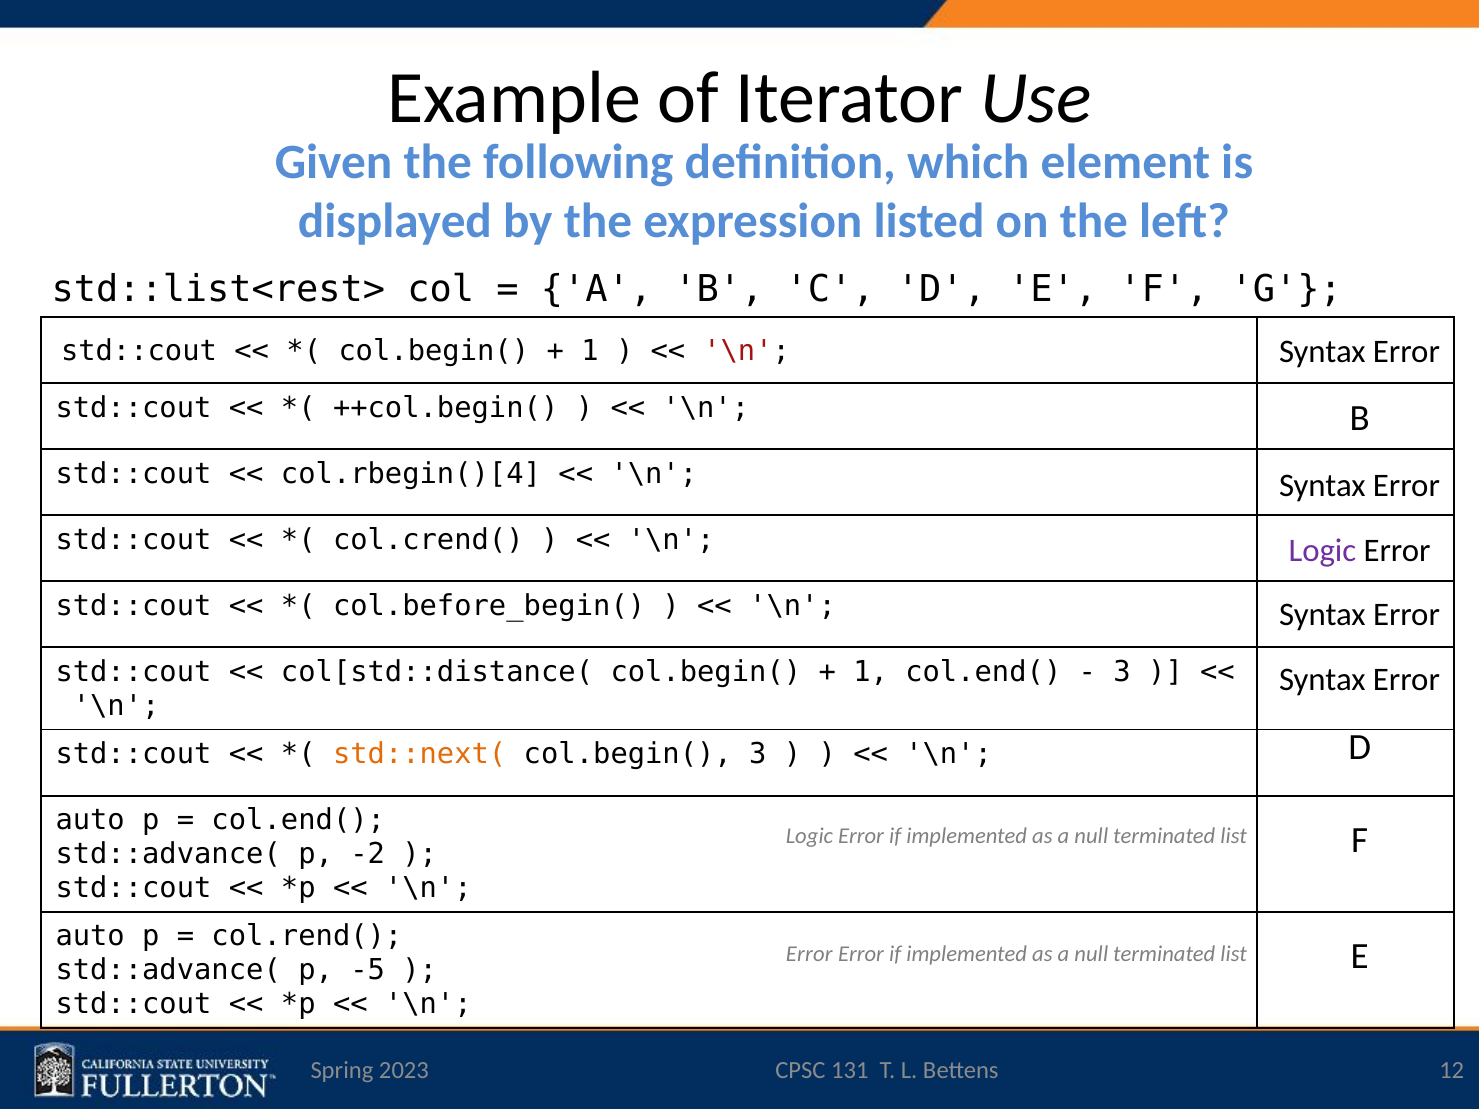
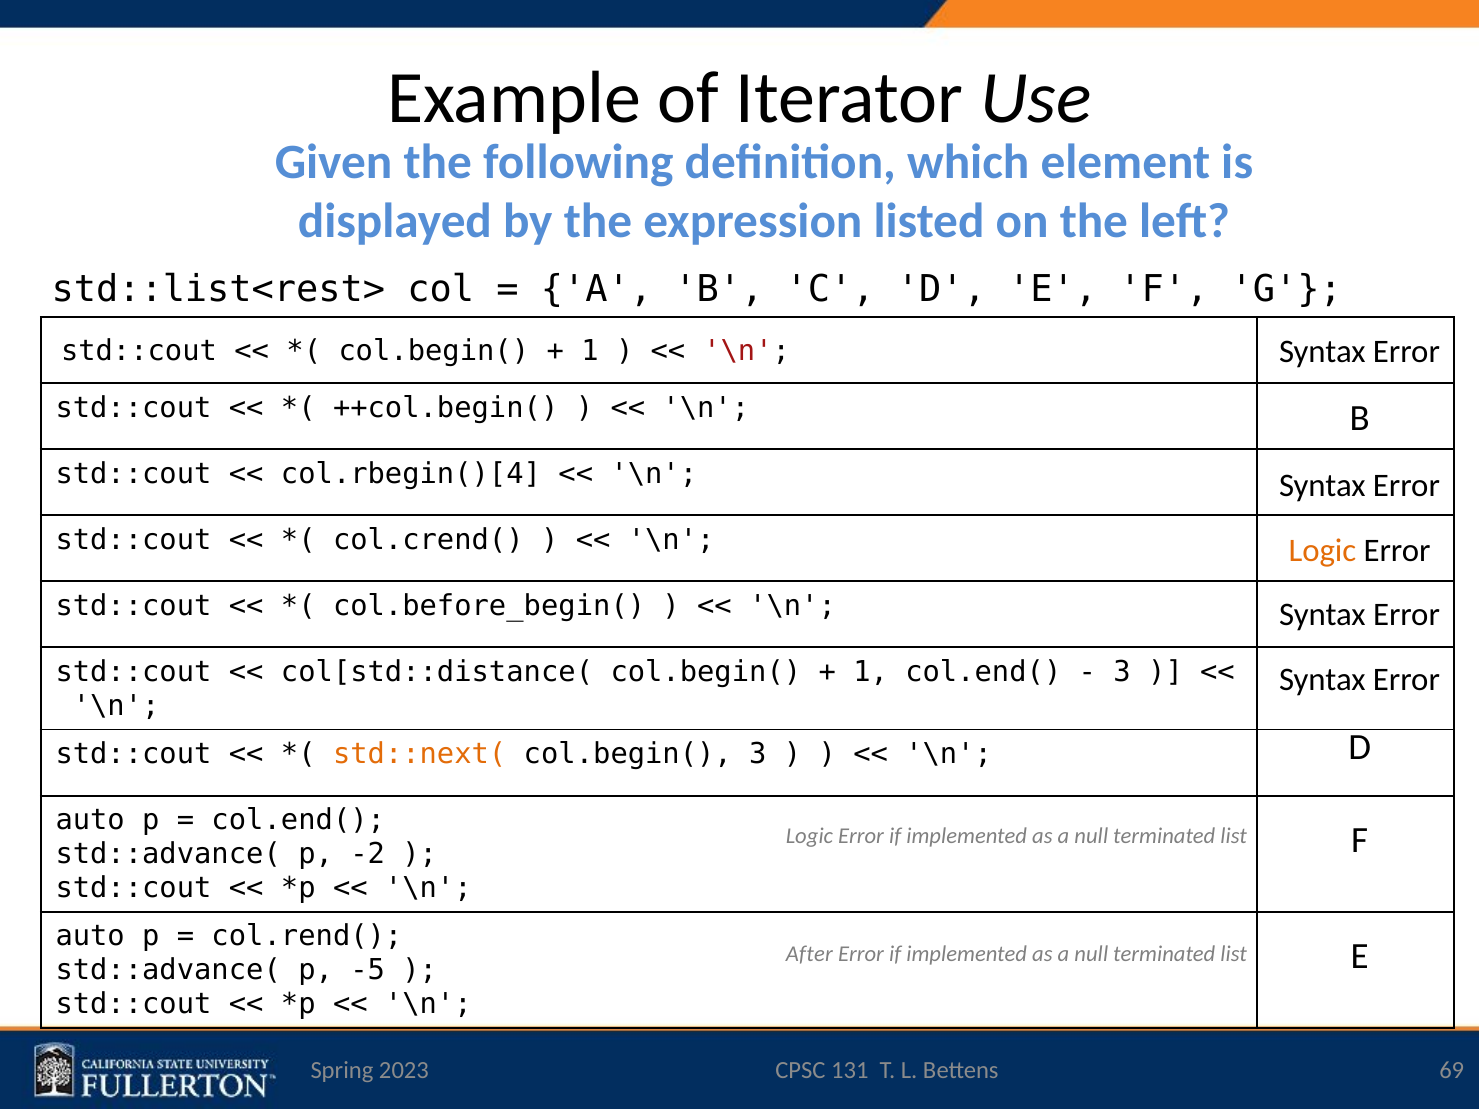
Logic at (1322, 550) colour: purple -> orange
Error at (809, 954): Error -> After
12: 12 -> 69
